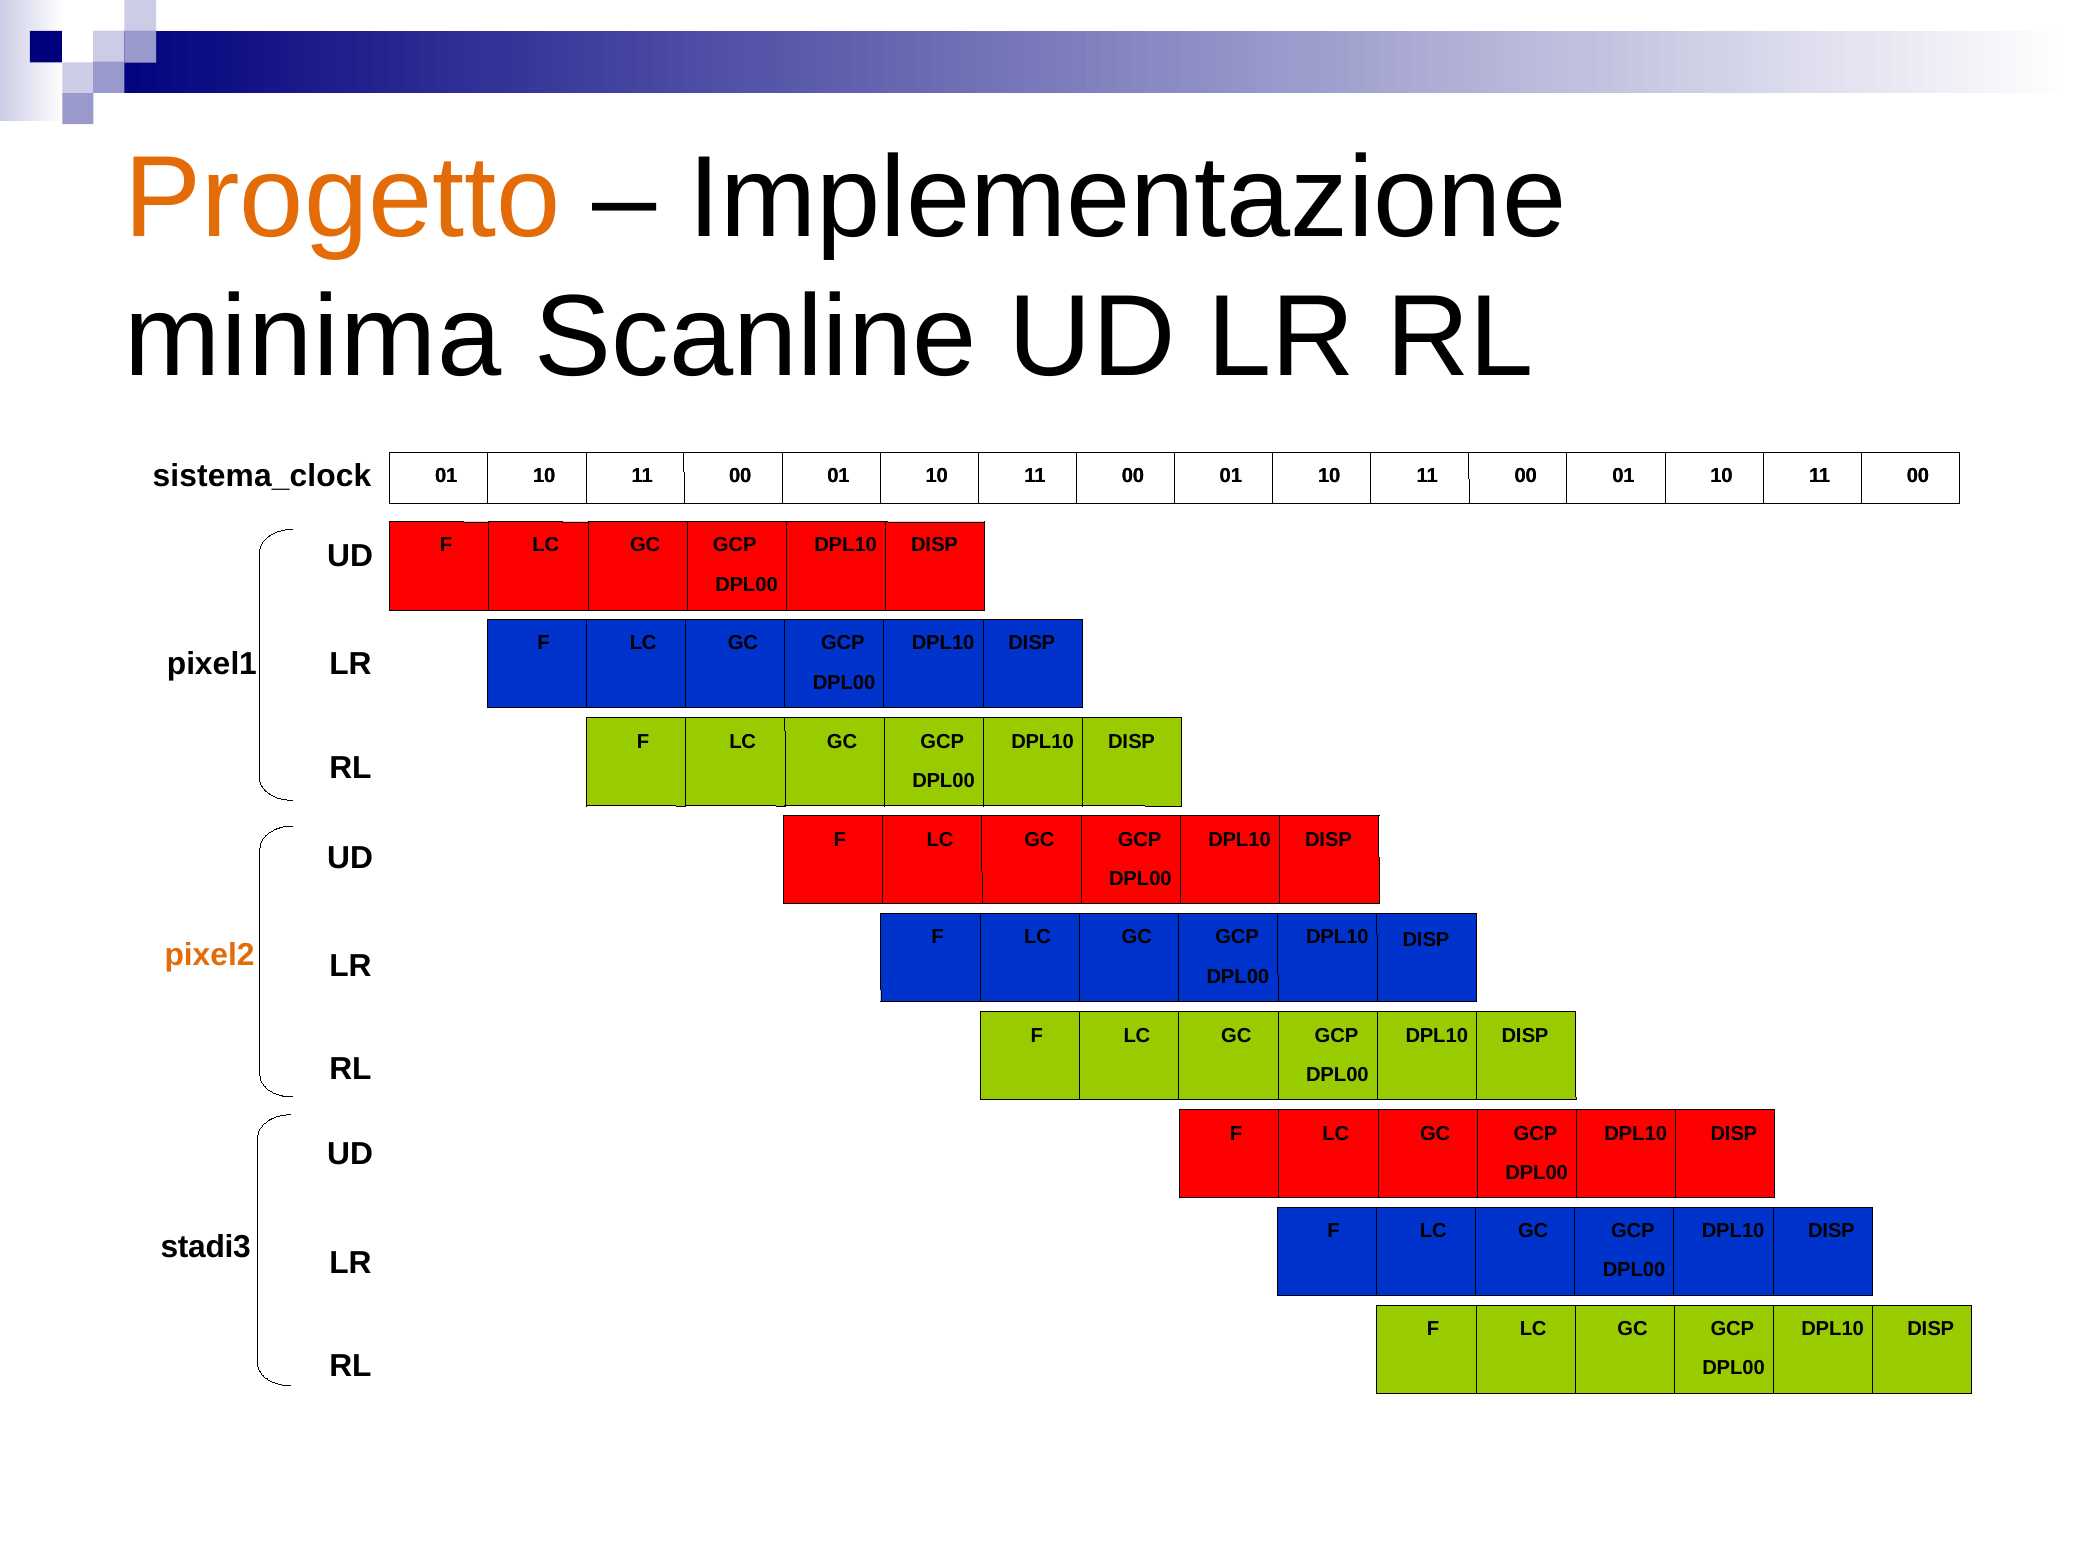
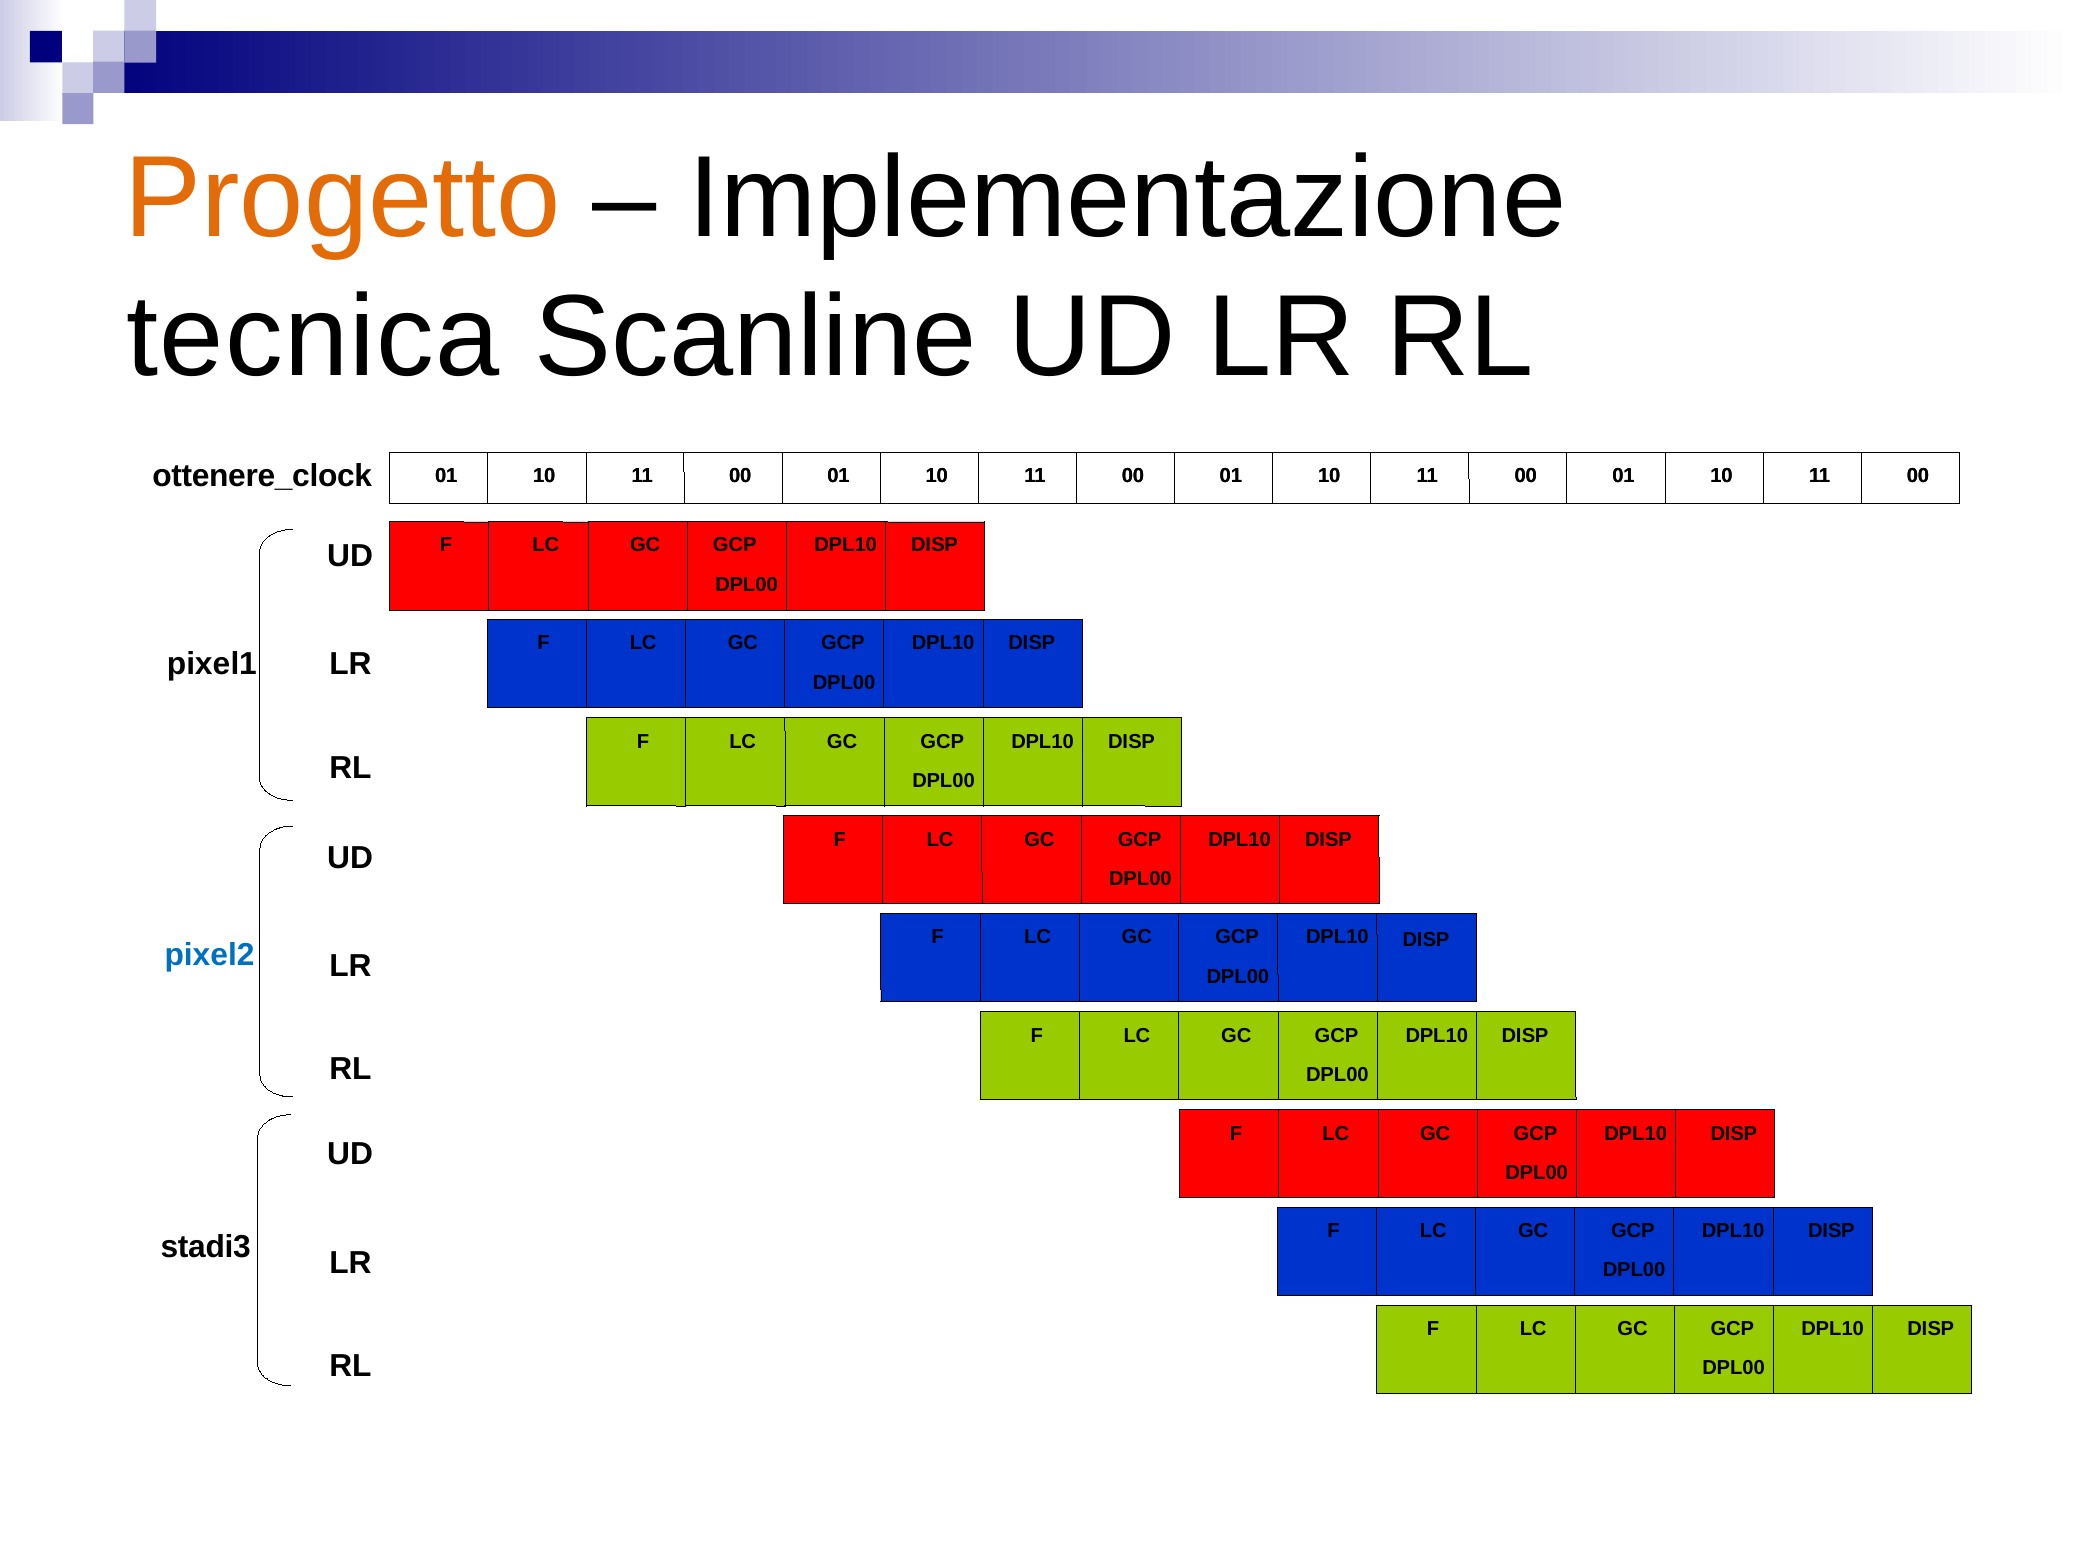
minima: minima -> tecnica
sistema_clock: sistema_clock -> ottenere_clock
pixel2 colour: orange -> blue
